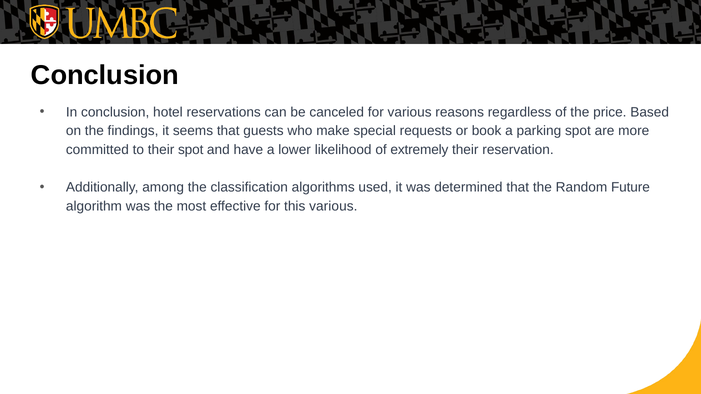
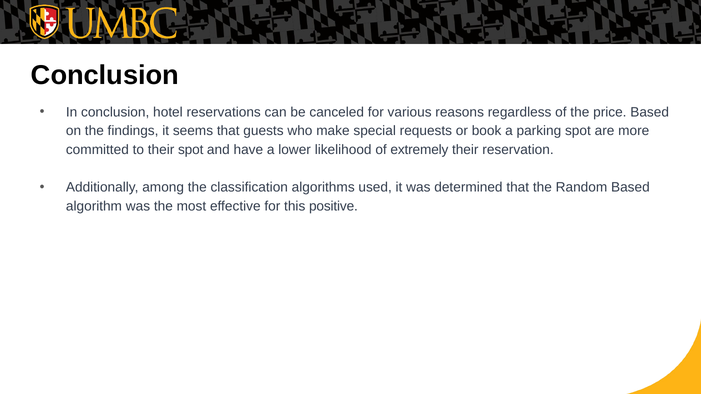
Random Future: Future -> Based
this various: various -> positive
